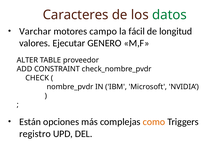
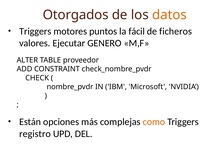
Caracteres: Caracteres -> Otorgados
datos colour: green -> orange
Varchar at (35, 31): Varchar -> Triggers
campo: campo -> puntos
longitud: longitud -> ficheros
